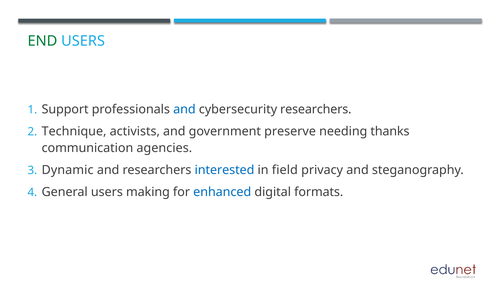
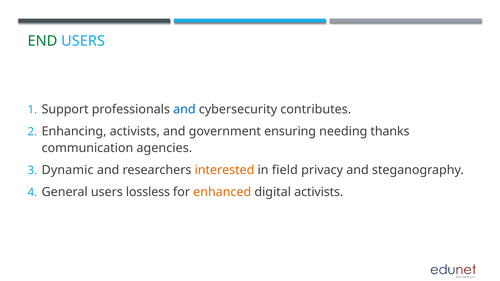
cybersecurity researchers: researchers -> contributes
Technique: Technique -> Enhancing
preserve: preserve -> ensuring
interested colour: blue -> orange
making: making -> lossless
enhanced colour: blue -> orange
digital formats: formats -> activists
